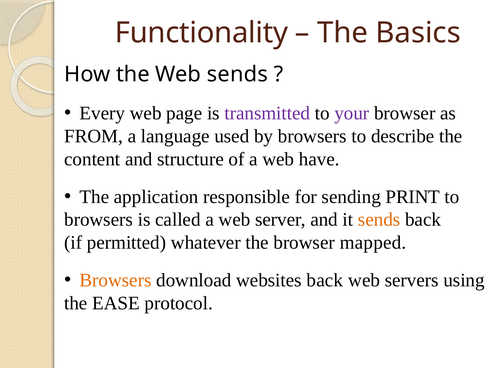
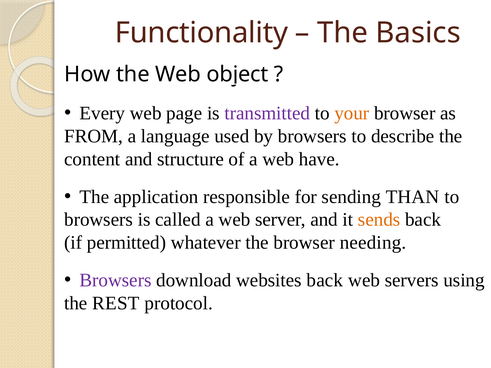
Web sends: sends -> object
your colour: purple -> orange
PRINT: PRINT -> THAN
mapped: mapped -> needing
Browsers at (116, 280) colour: orange -> purple
EASE: EASE -> REST
